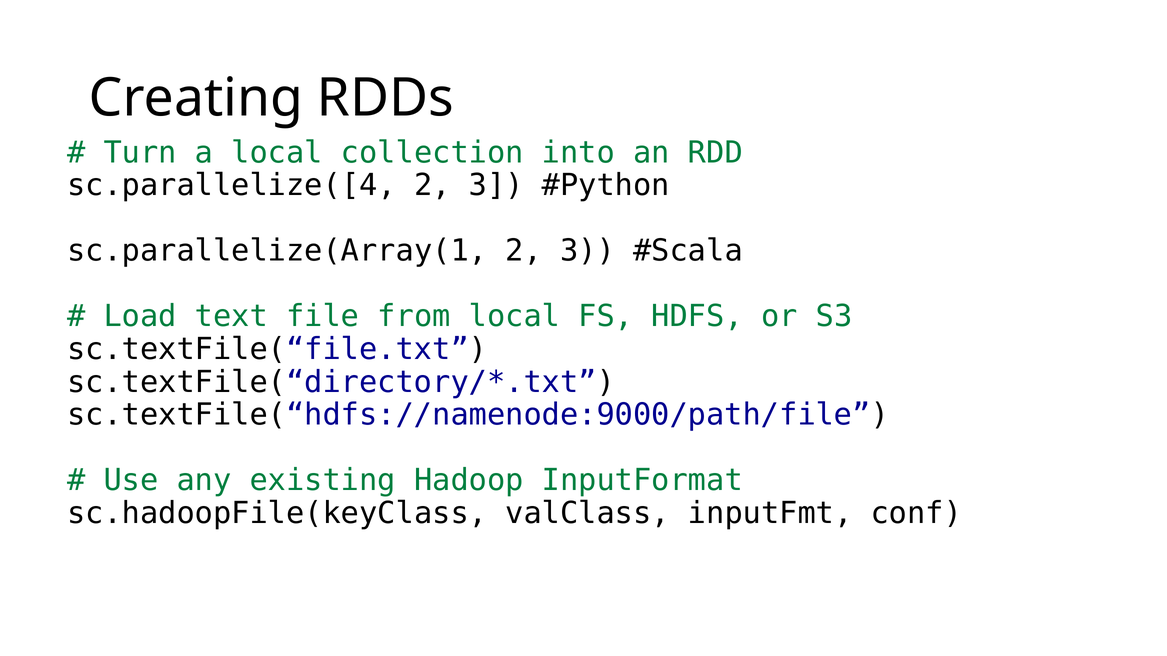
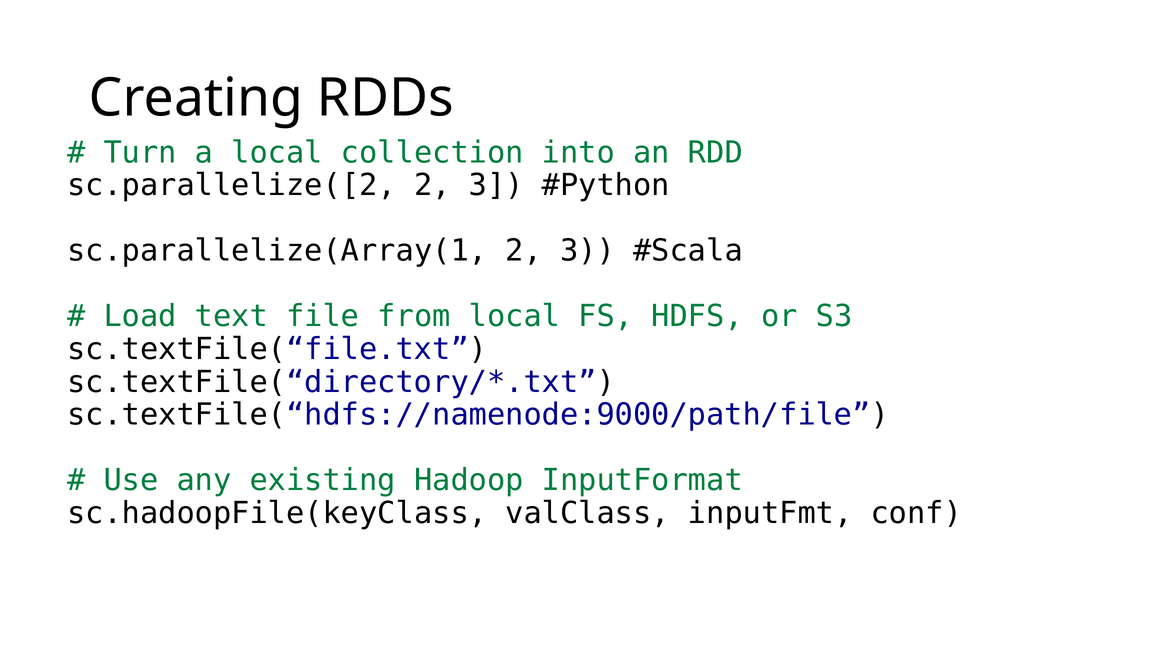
sc.parallelize([4: sc.parallelize([4 -> sc.parallelize([2
